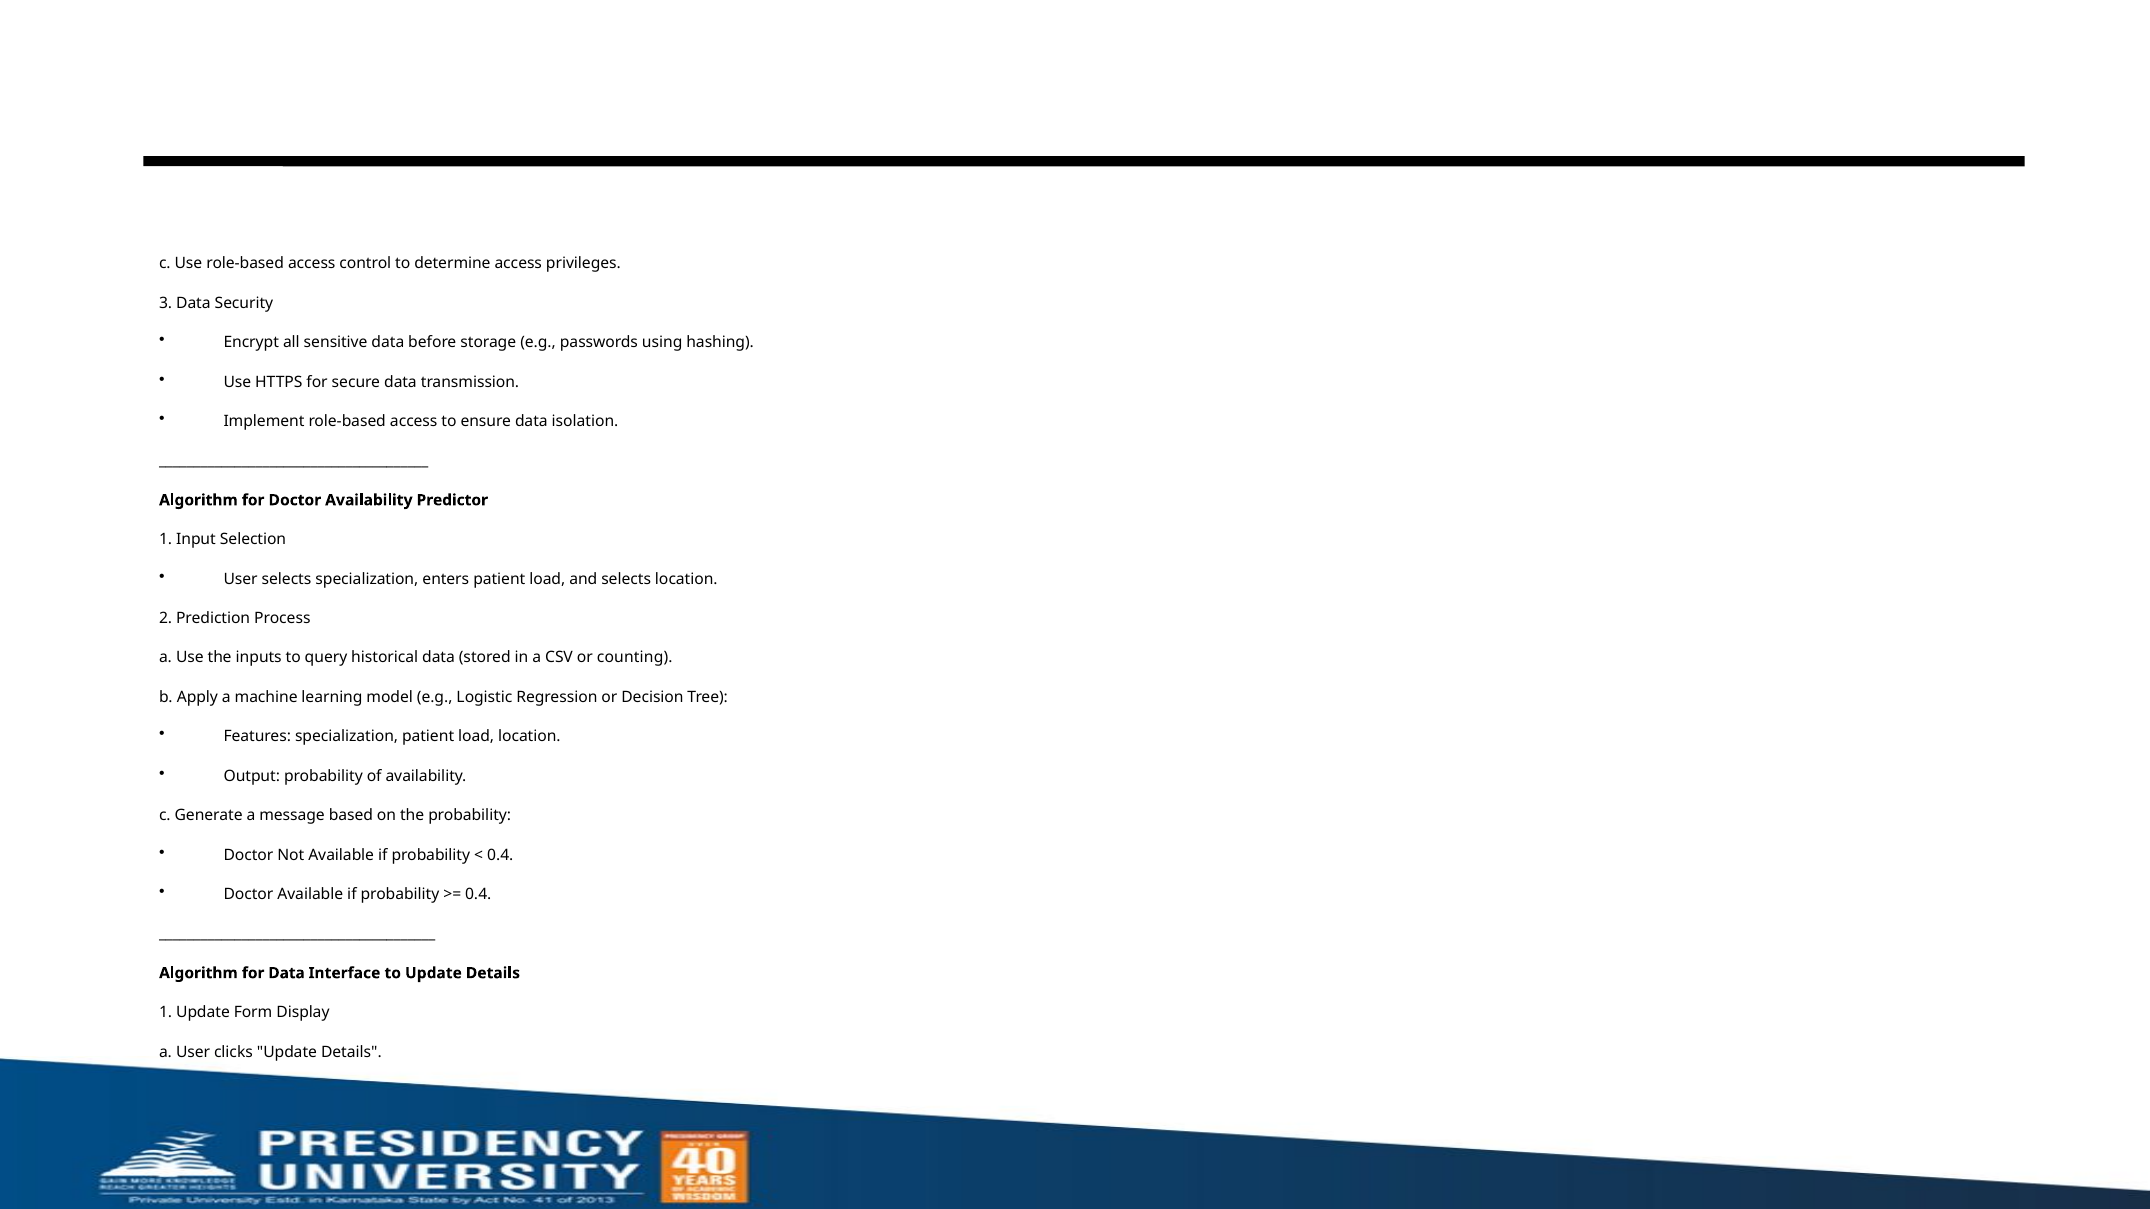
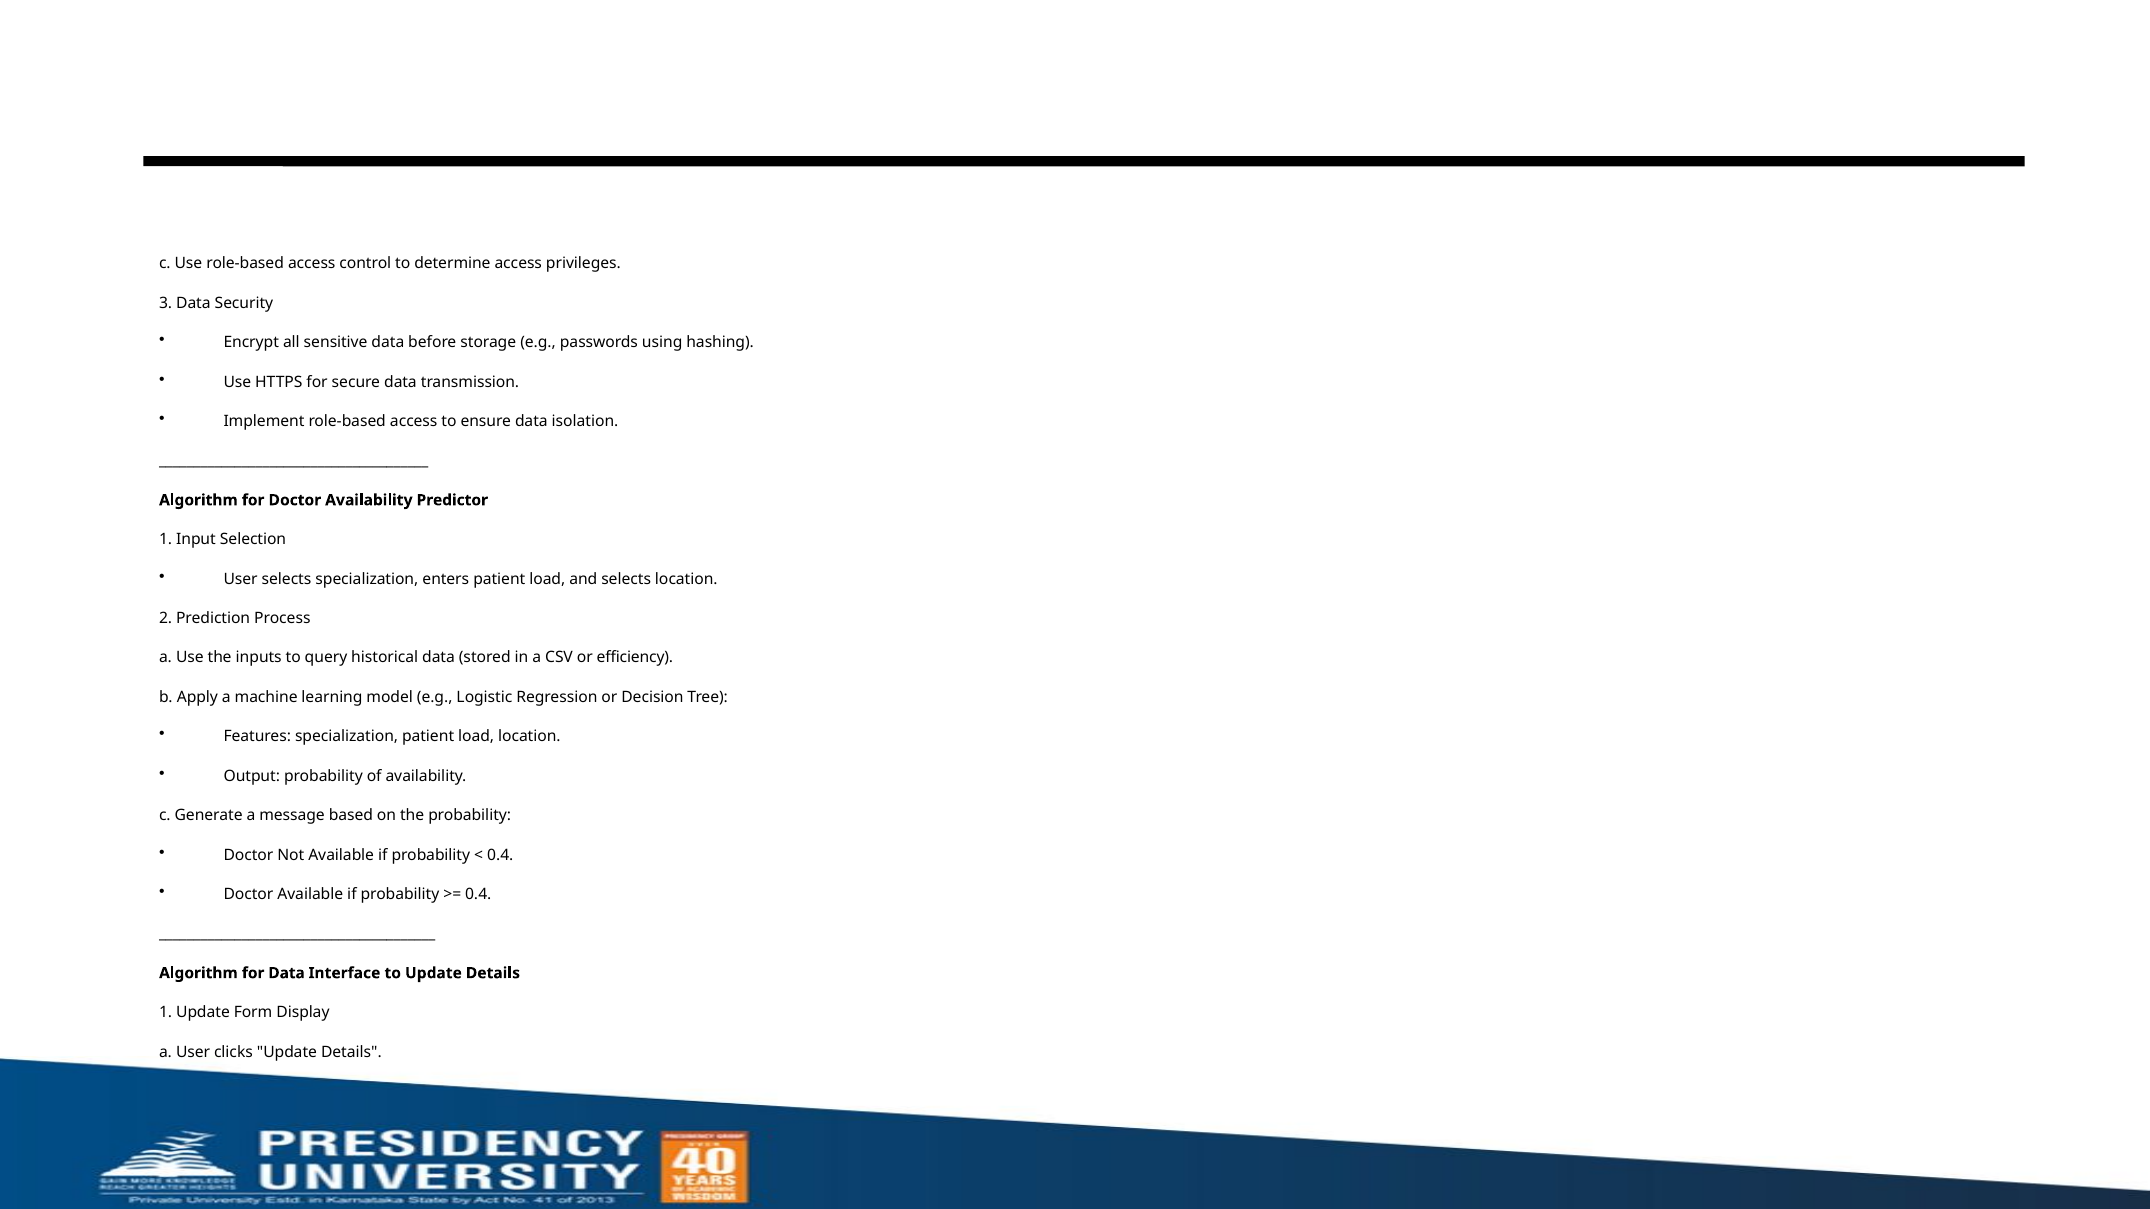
counting: counting -> efficiency
